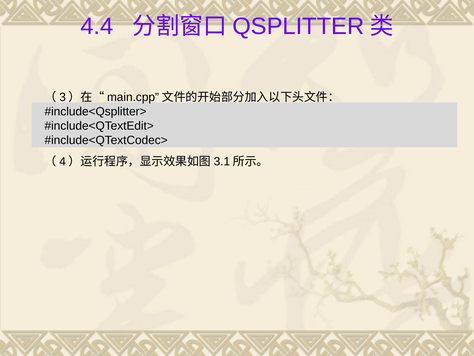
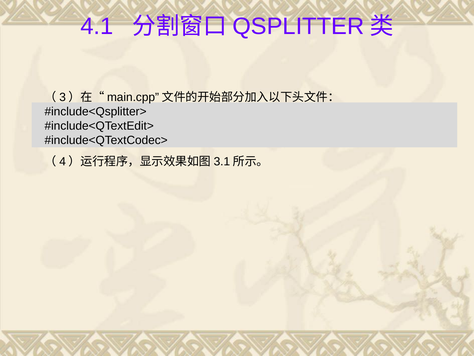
4.4: 4.4 -> 4.1
